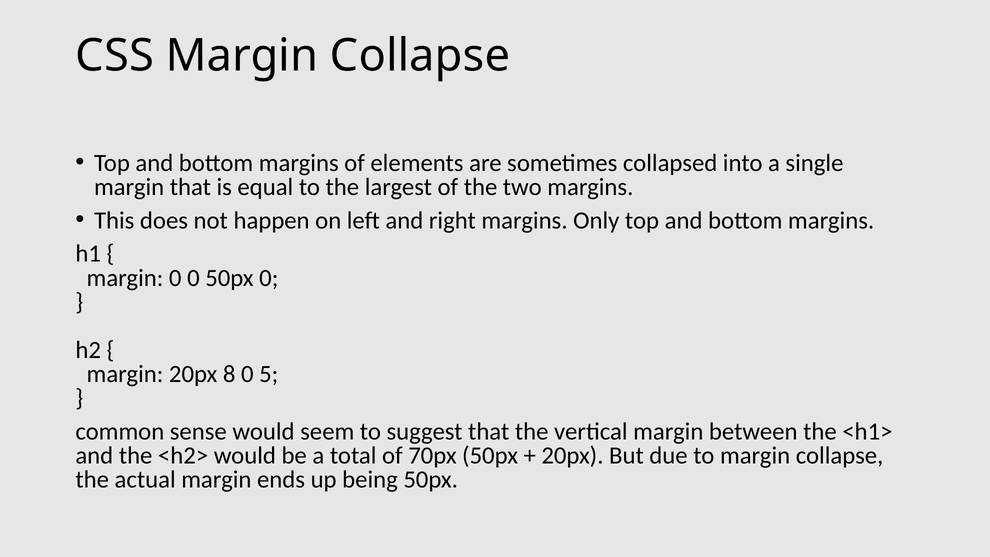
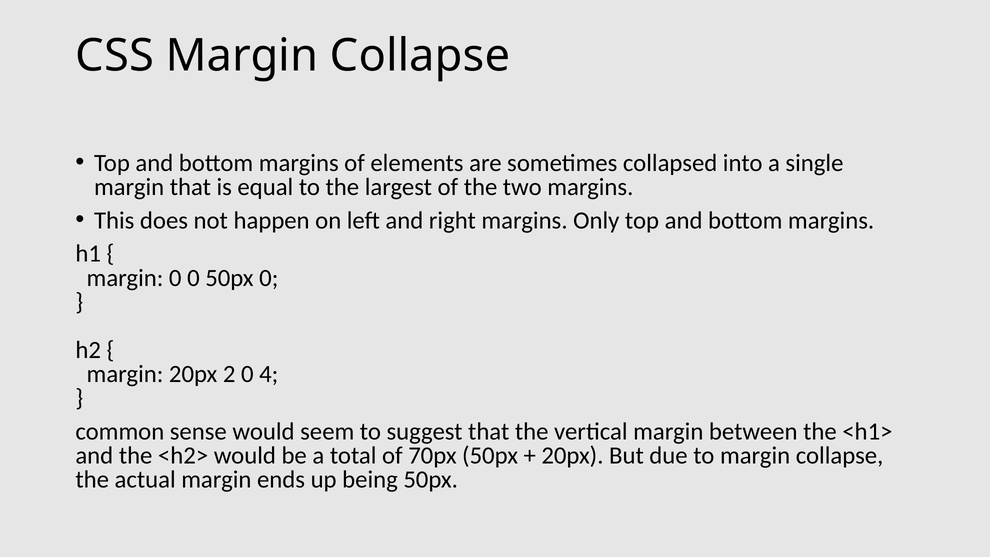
8: 8 -> 2
5: 5 -> 4
